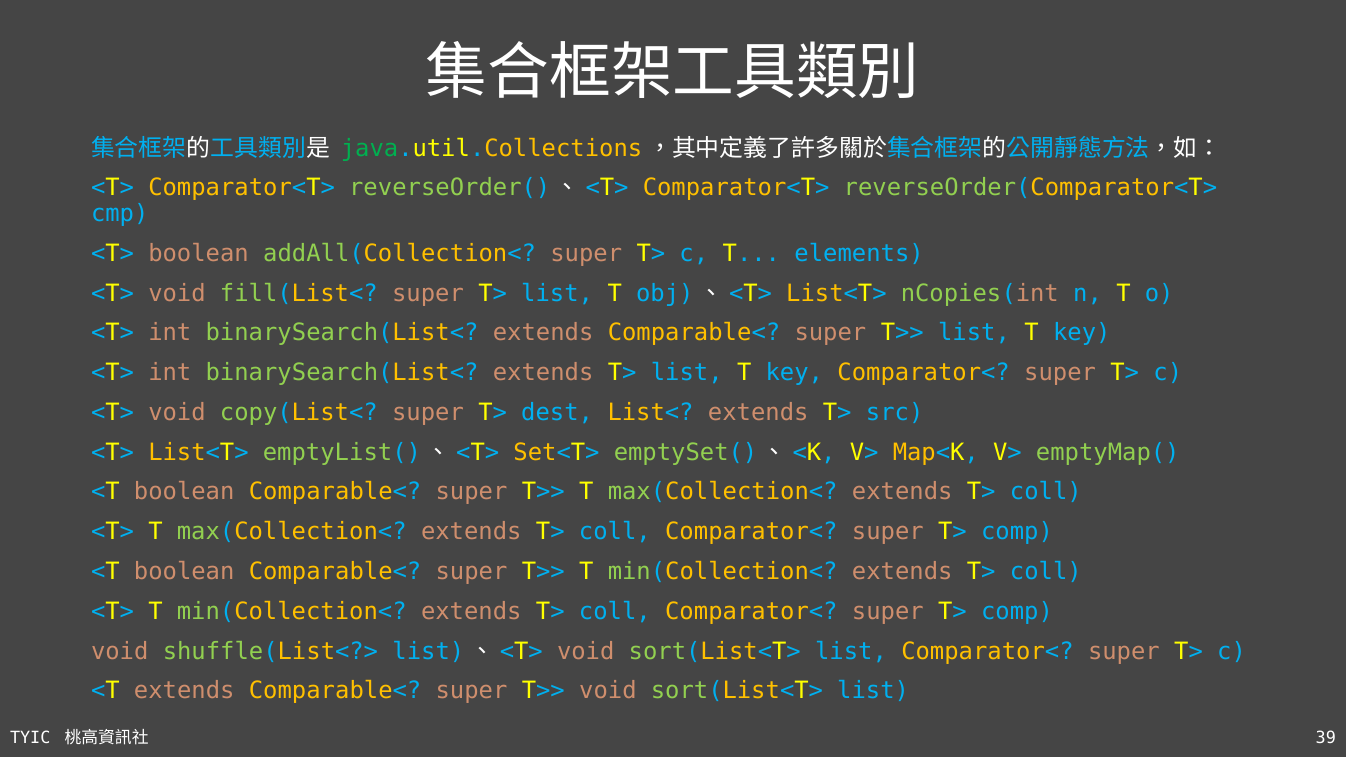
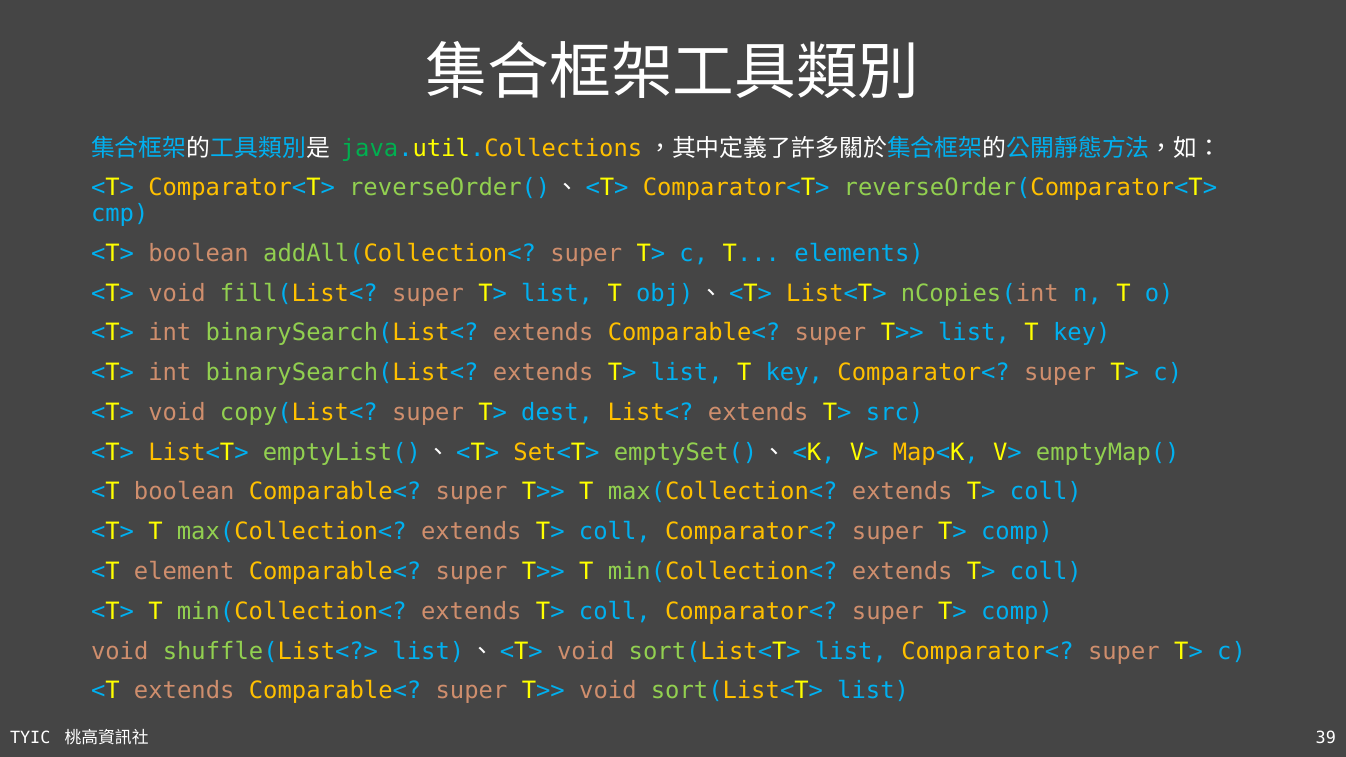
boolean at (184, 572): boolean -> element
